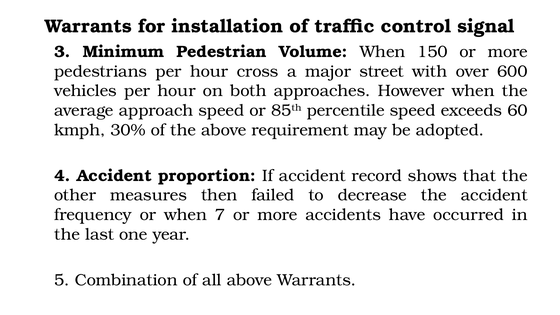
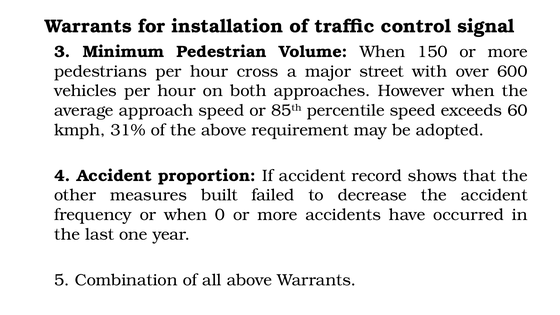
30%: 30% -> 31%
then: then -> built
7: 7 -> 0
